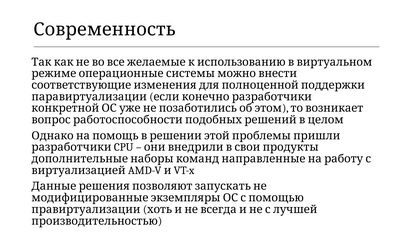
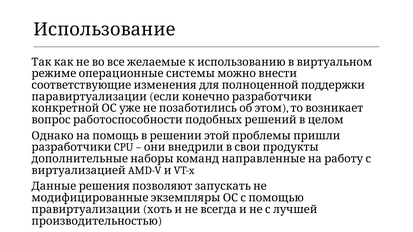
Современность: Современность -> Использование
